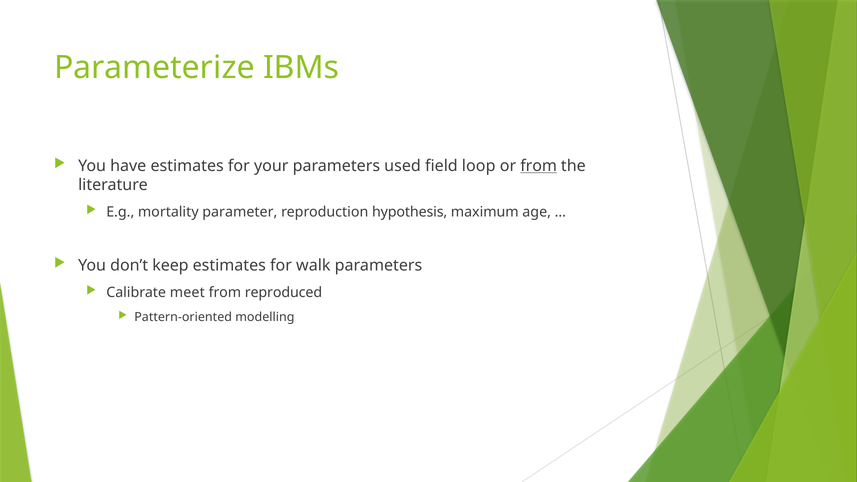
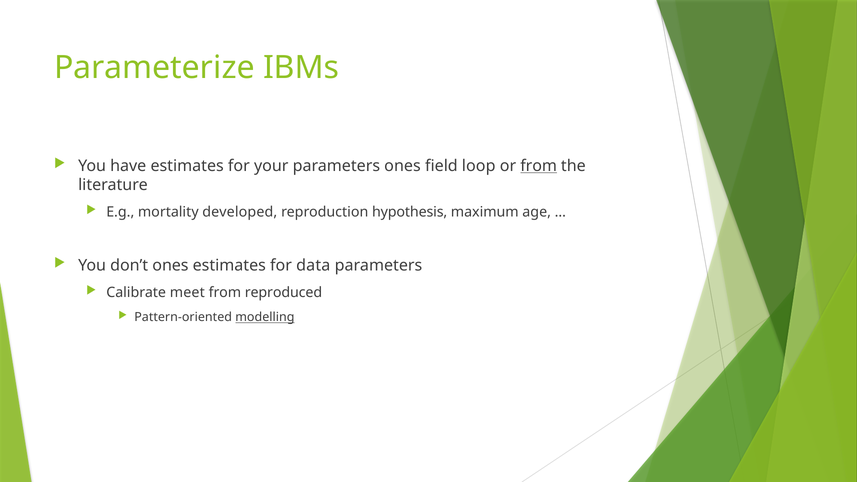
parameters used: used -> ones
parameter: parameter -> developed
don’t keep: keep -> ones
walk: walk -> data
modelling underline: none -> present
